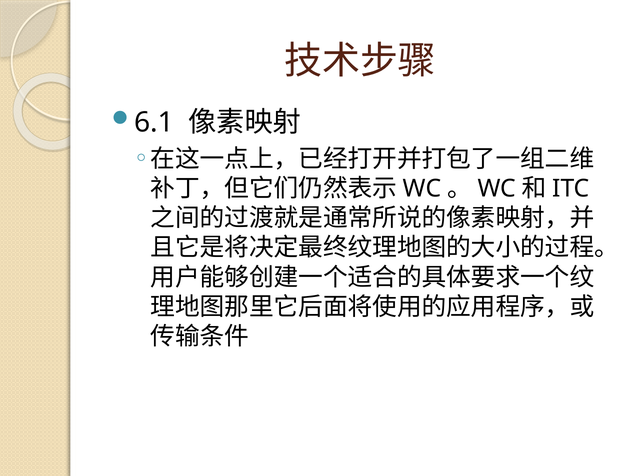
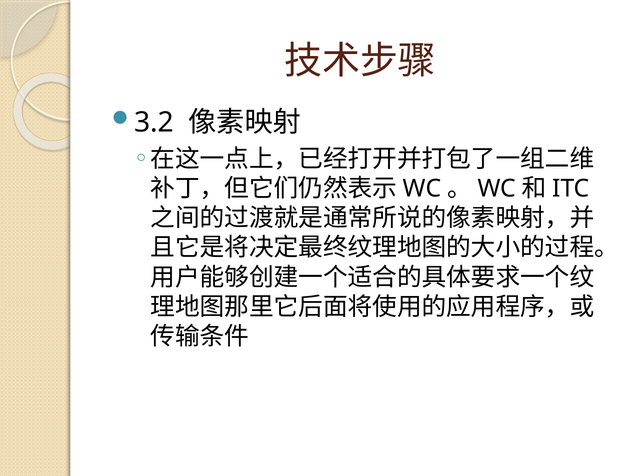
6.1: 6.1 -> 3.2
